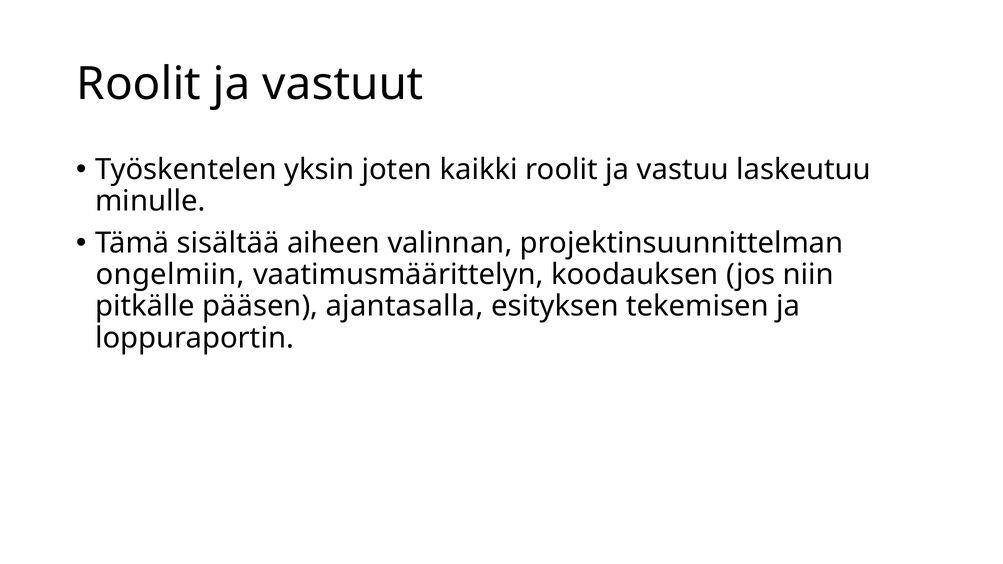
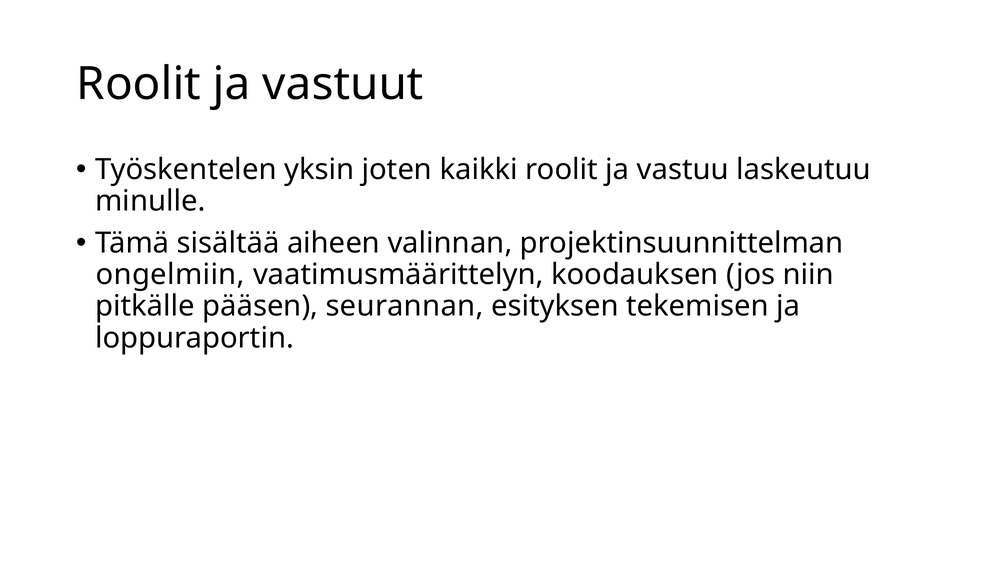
ajantasalla: ajantasalla -> seurannan
